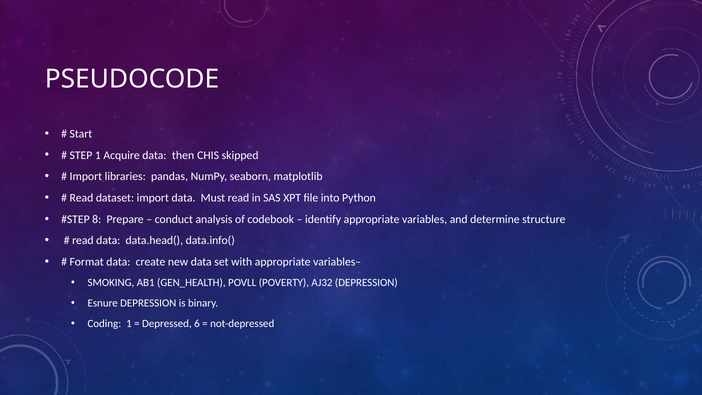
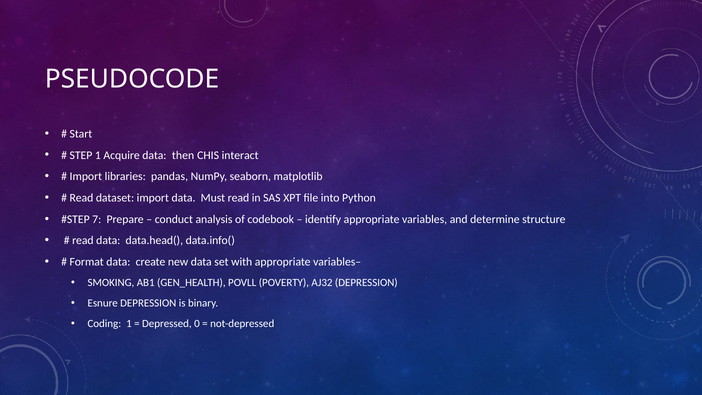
skipped: skipped -> interact
8: 8 -> 7
6: 6 -> 0
